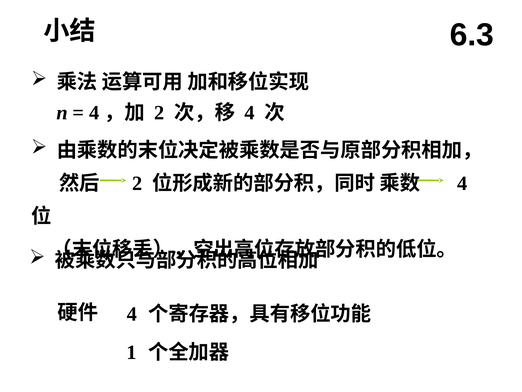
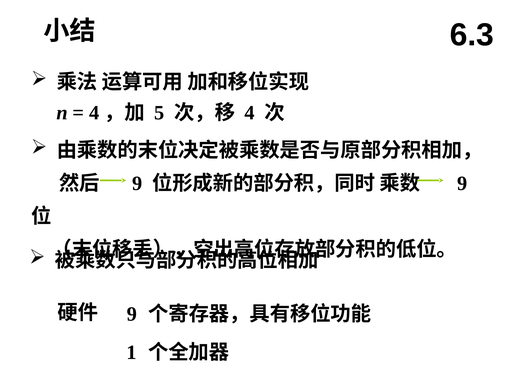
2 at (159, 112): 2 -> 5
2 at (137, 183): 2 -> 9
4 at (462, 183): 4 -> 9
4 at (132, 314): 4 -> 9
